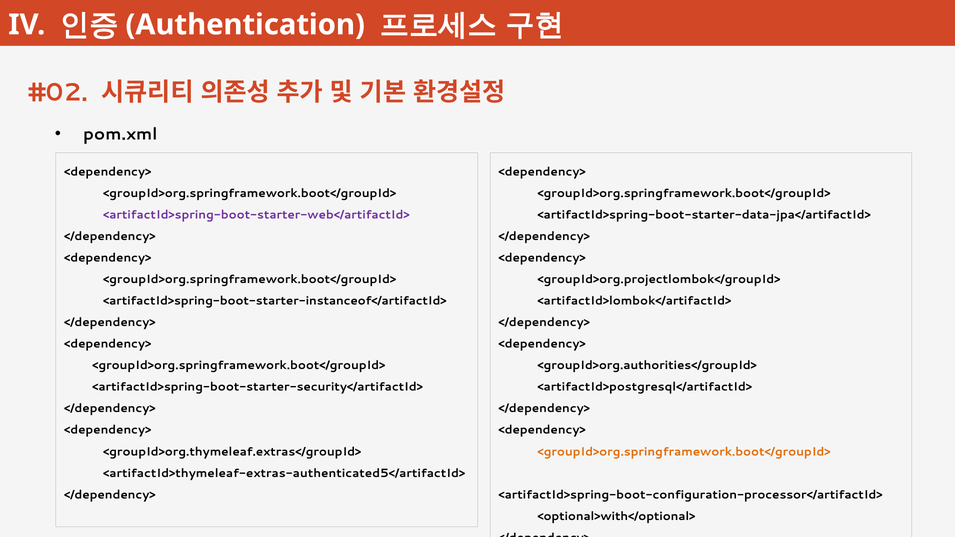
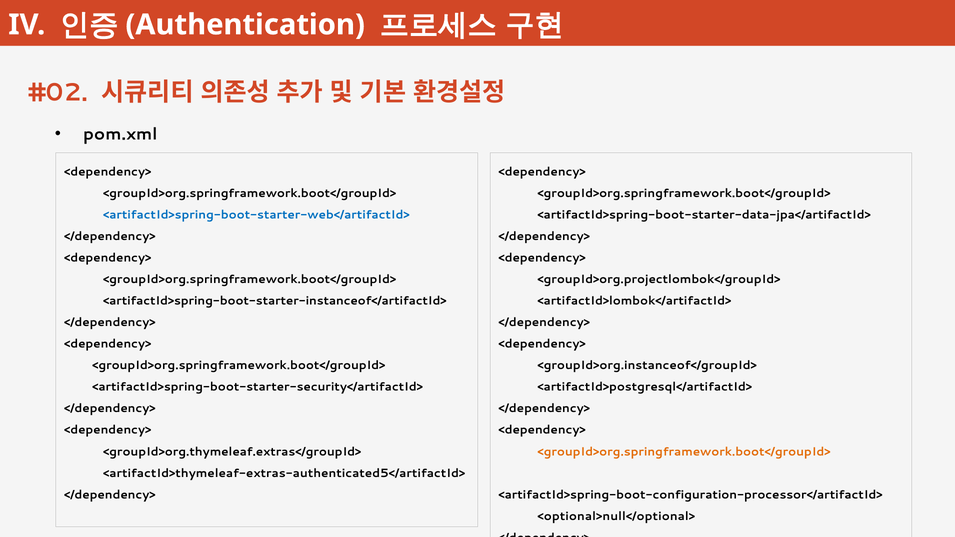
<artifactId>spring-boot-starter-web</artifactId> colour: purple -> blue
<groupId>org.authorities</groupId>: <groupId>org.authorities</groupId> -> <groupId>org.instanceof</groupId>
<optional>with</optional>: <optional>with</optional> -> <optional>null</optional>
